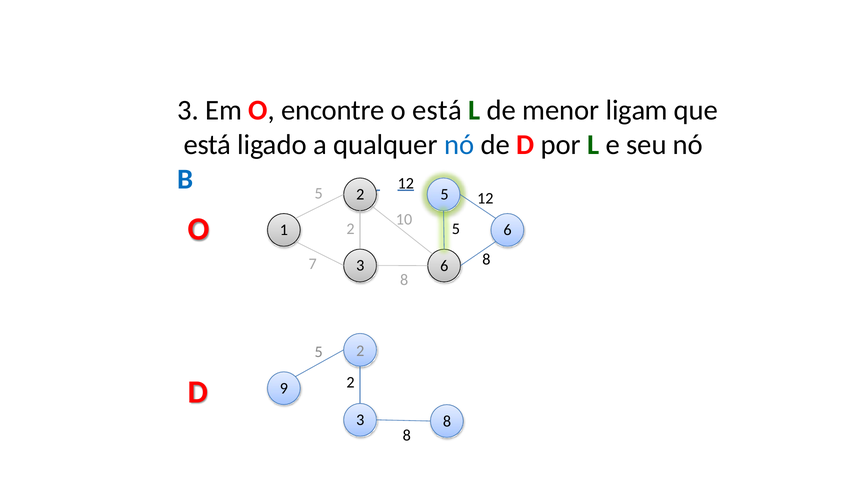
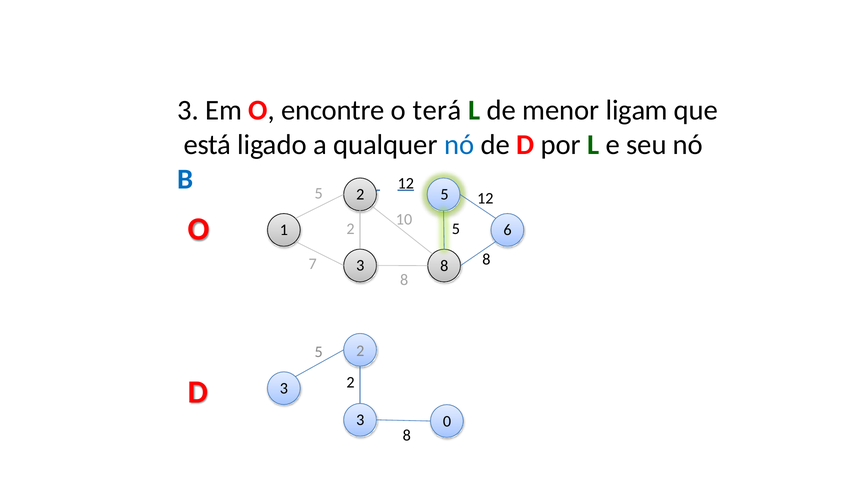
o está: está -> terá
3 6: 6 -> 8
D 9: 9 -> 3
3 8: 8 -> 0
